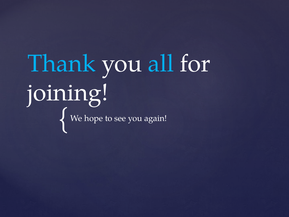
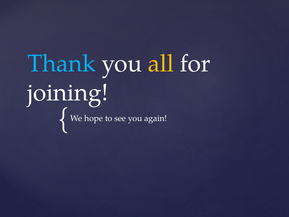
all colour: light blue -> yellow
